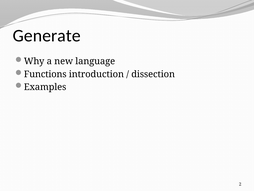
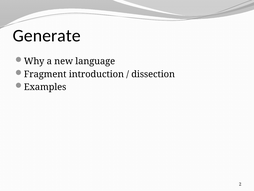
Functions: Functions -> Fragment
